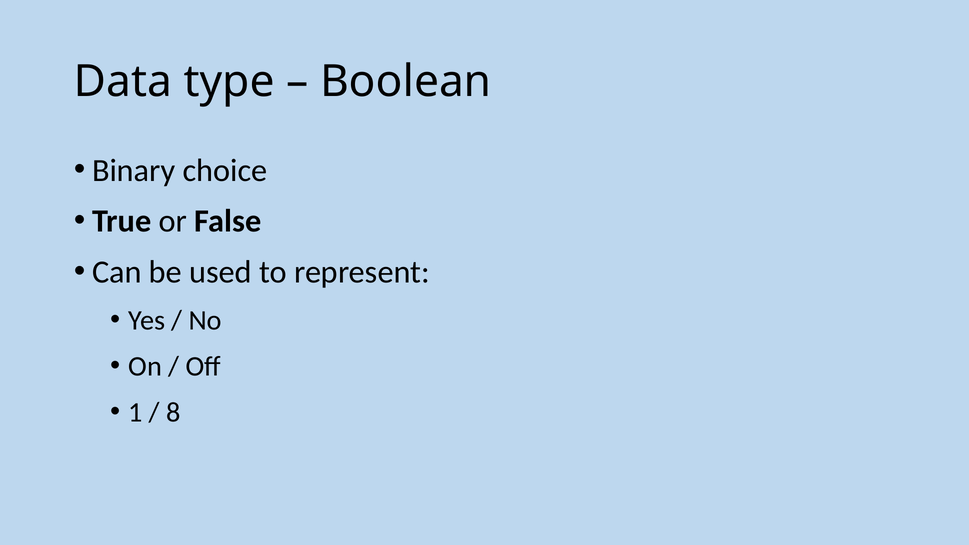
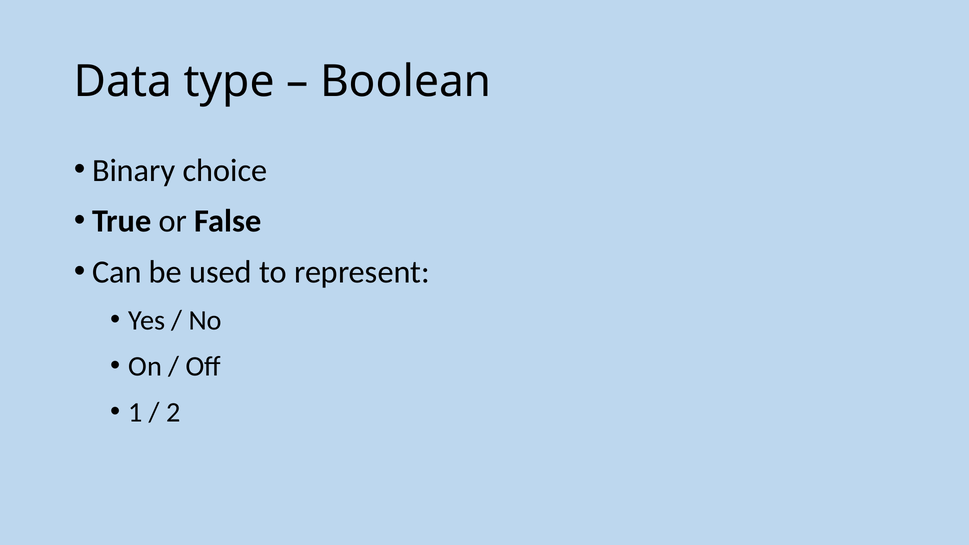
8: 8 -> 2
